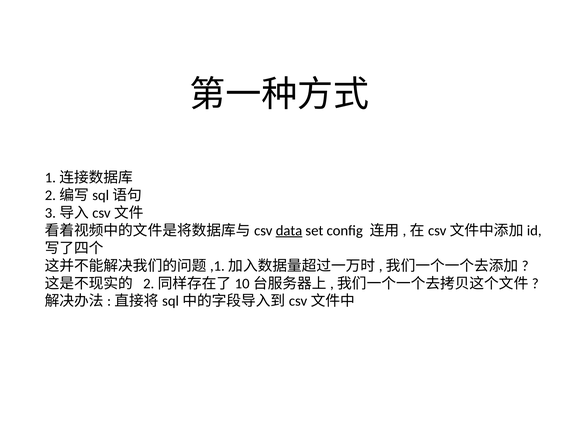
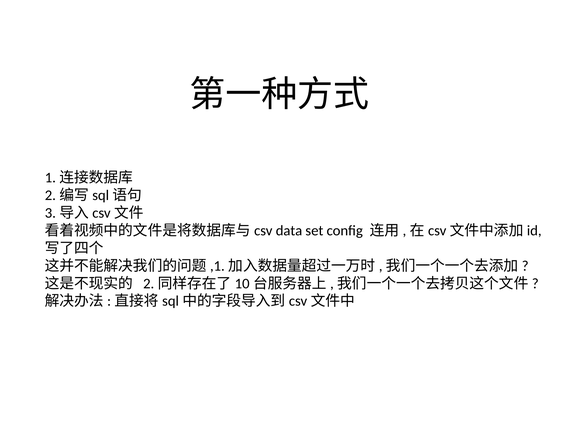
data underline: present -> none
